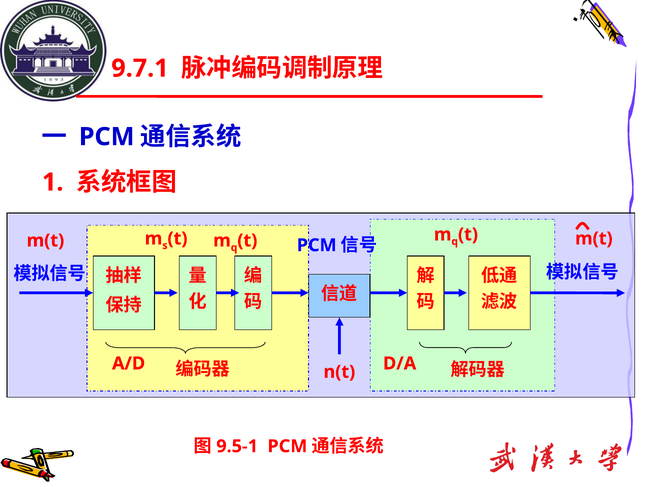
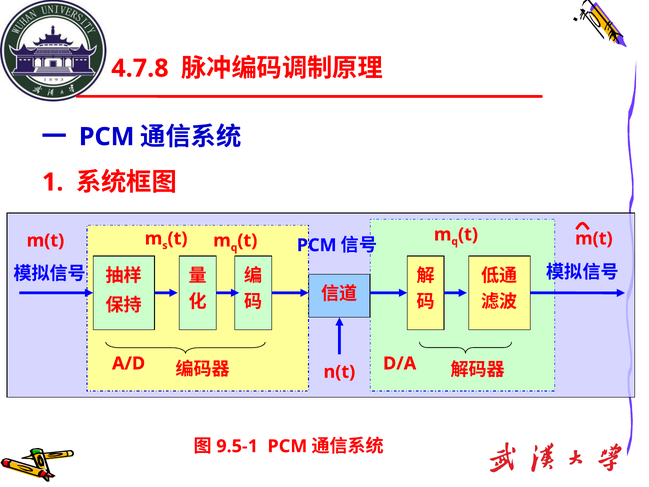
9.7.1: 9.7.1 -> 4.7.8
